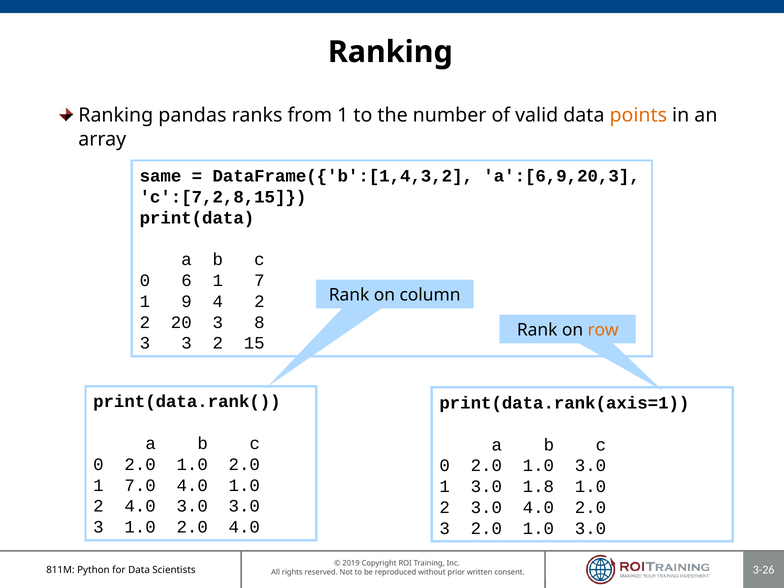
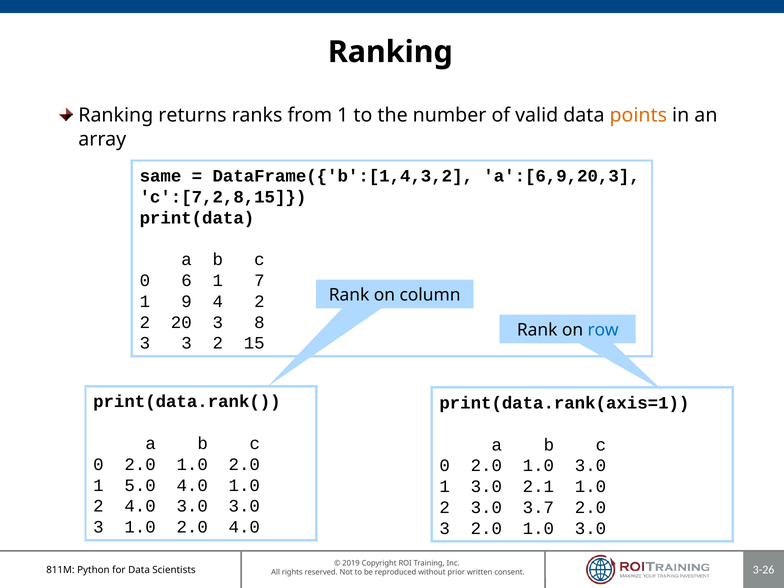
pandas: pandas -> returns
row colour: orange -> blue
7.0: 7.0 -> 5.0
1.8: 1.8 -> 2.1
3.0 4.0: 4.0 -> 3.7
